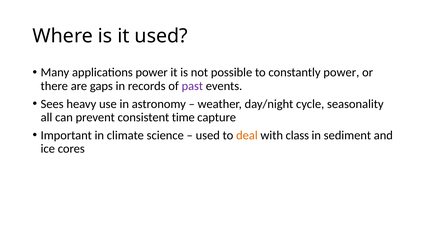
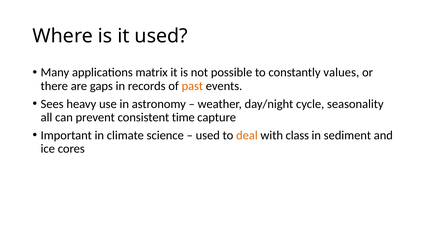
applications power: power -> matrix
constantly power: power -> values
past colour: purple -> orange
